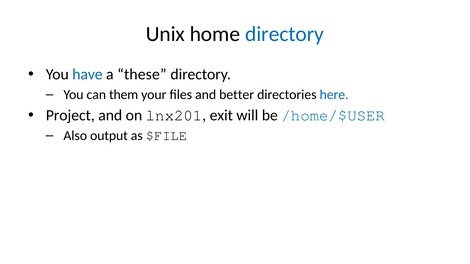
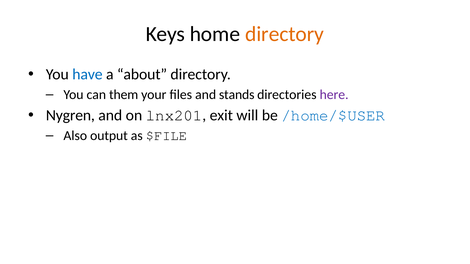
Unix: Unix -> Keys
directory at (285, 34) colour: blue -> orange
these: these -> about
better: better -> stands
here colour: blue -> purple
Project: Project -> Nygren
